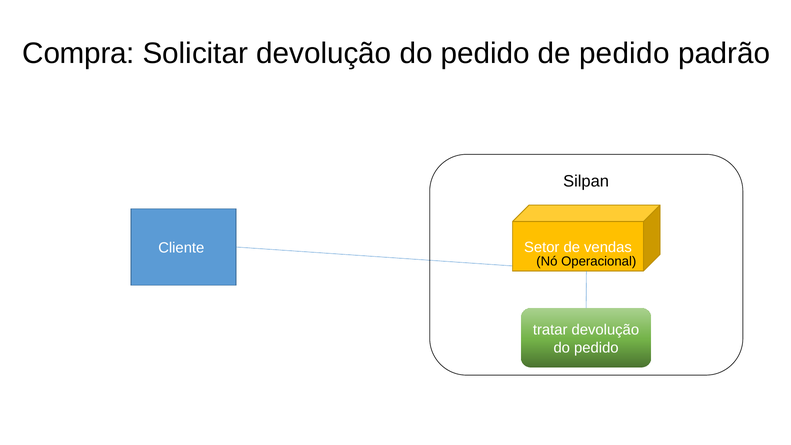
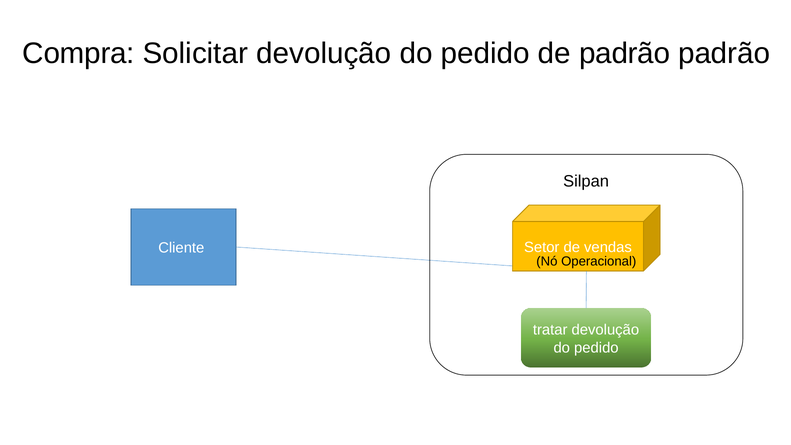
de pedido: pedido -> padrão
